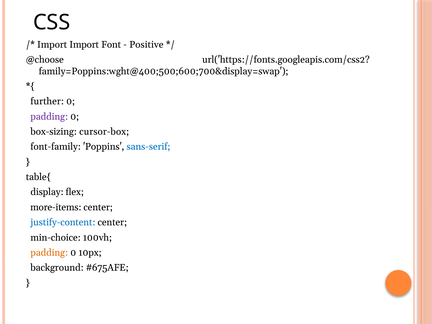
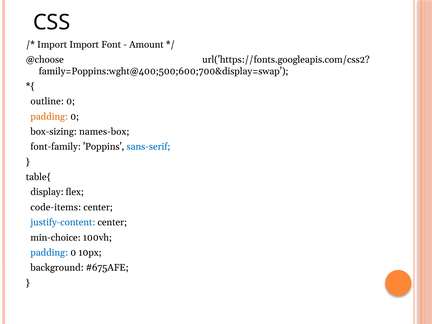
Positive: Positive -> Amount
further: further -> outline
padding at (49, 117) colour: purple -> orange
cursor-box: cursor-box -> names-box
more-items: more-items -> code-items
padding at (49, 253) colour: orange -> blue
